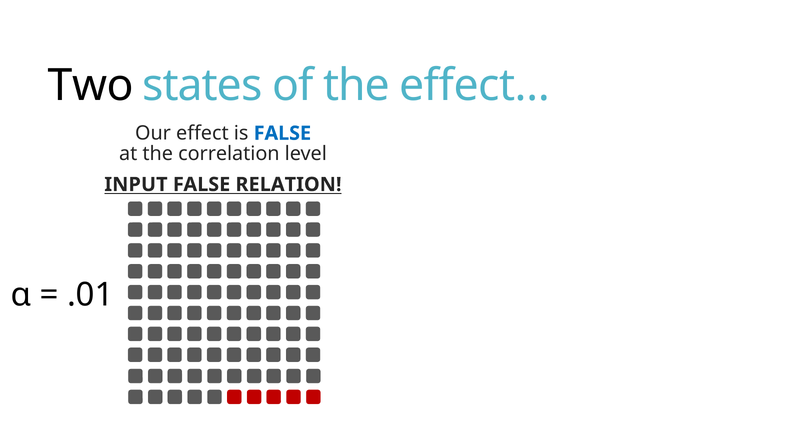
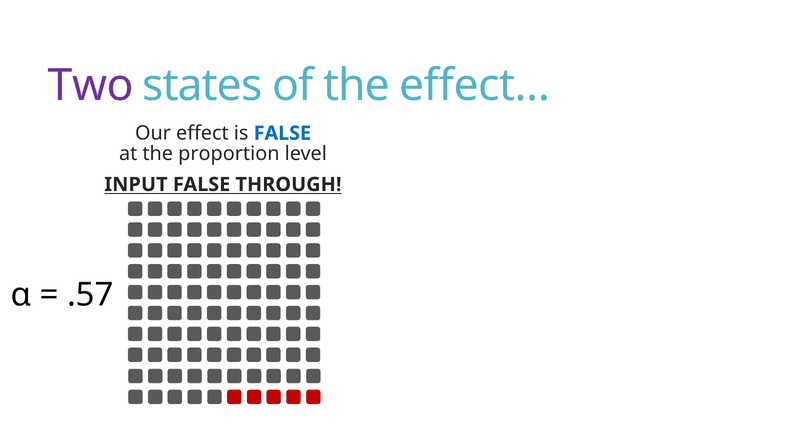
Two colour: black -> purple
correlation: correlation -> proportion
RELATION: RELATION -> THROUGH
.01: .01 -> .57
